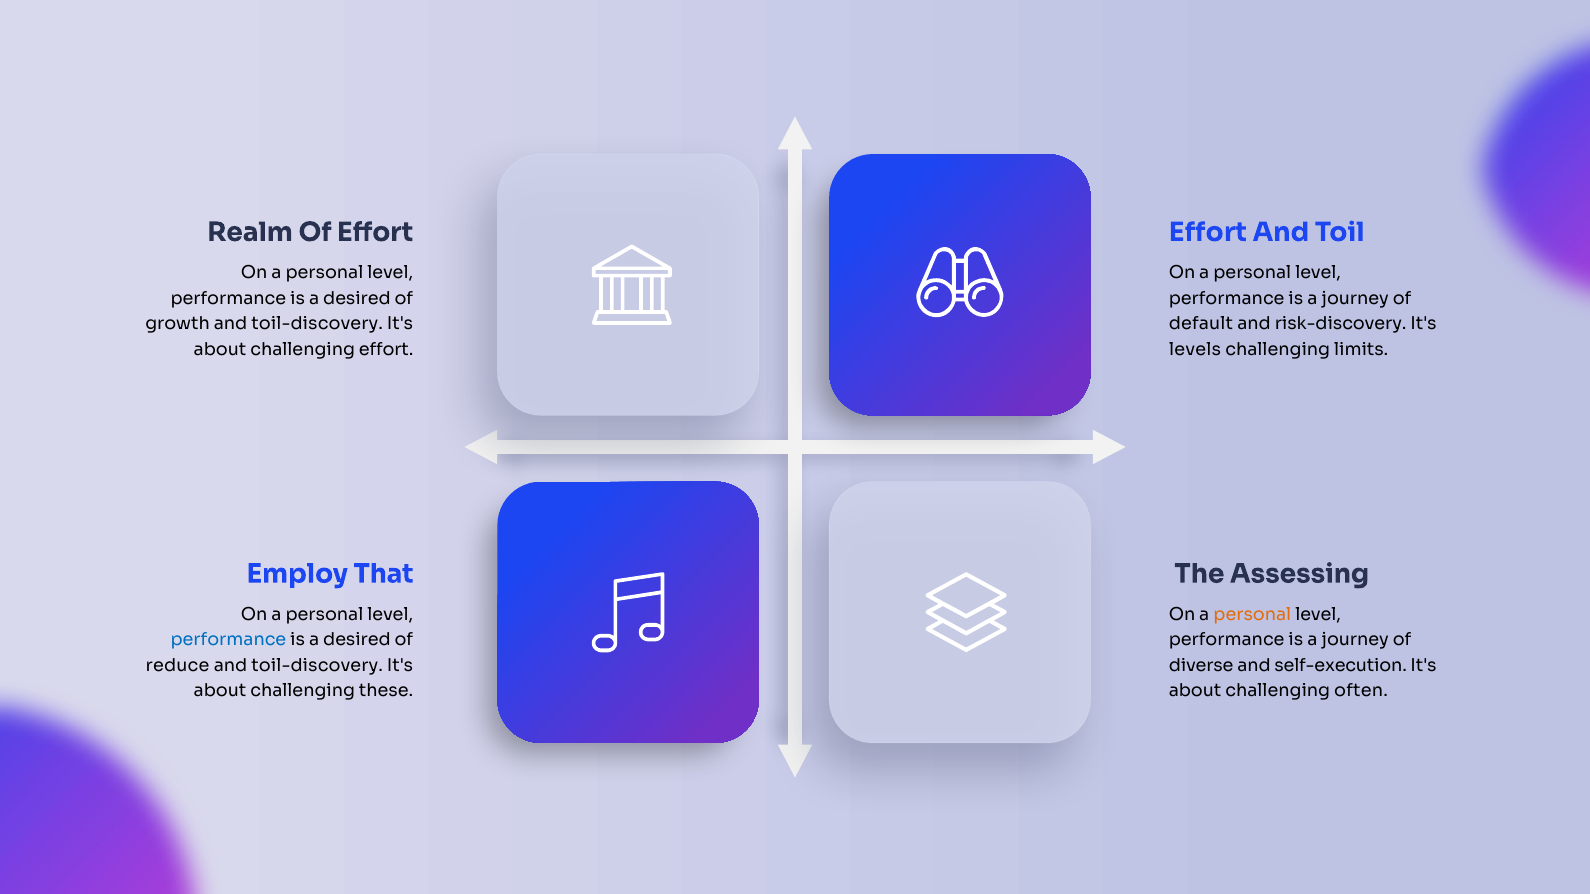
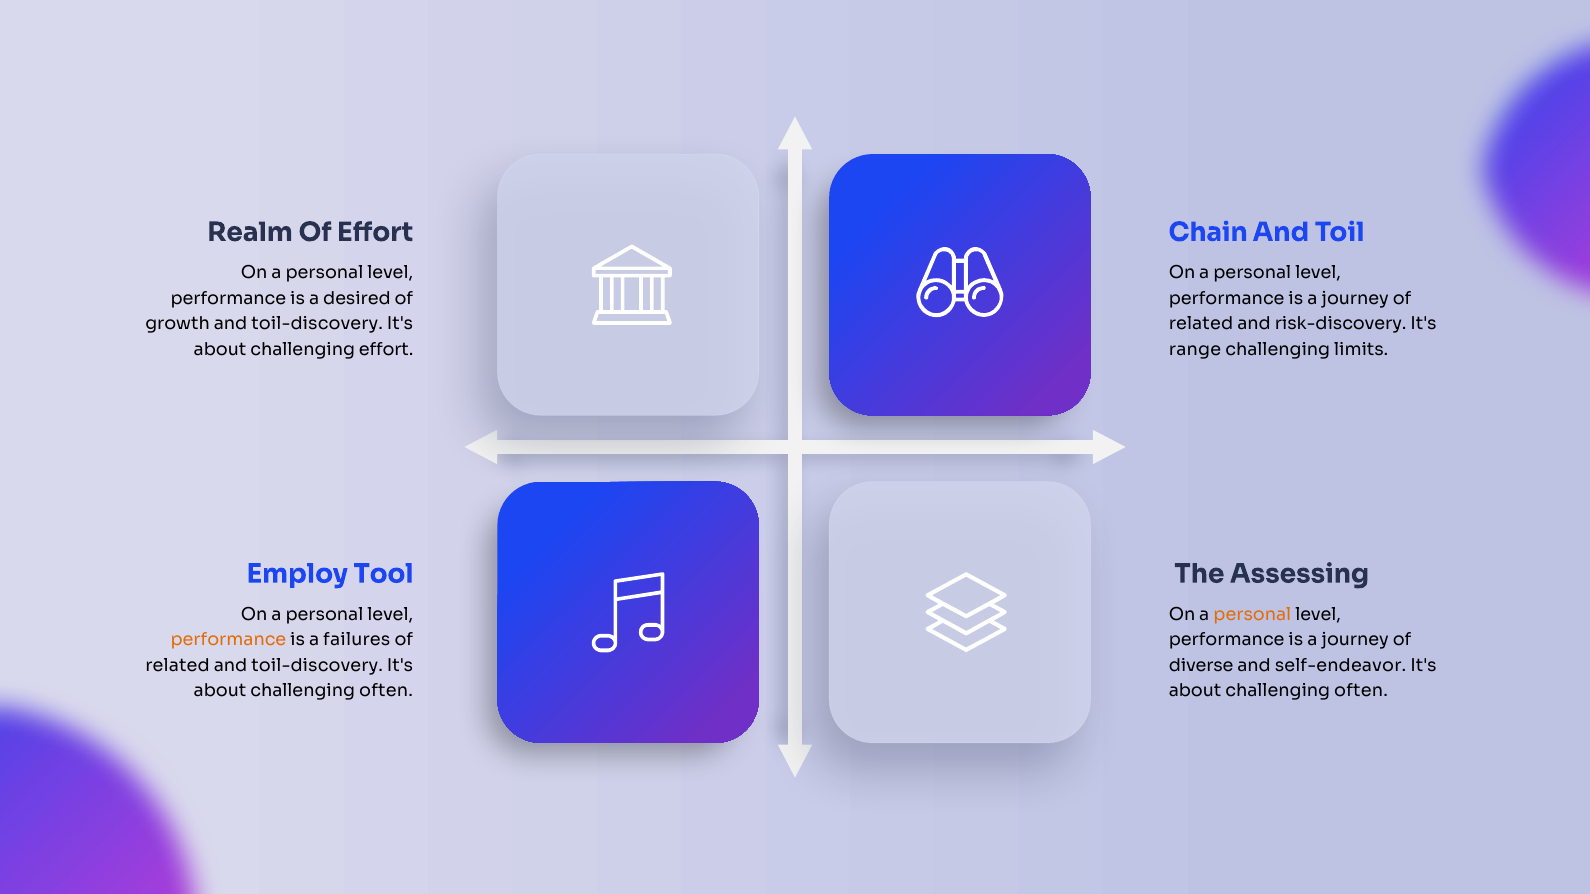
Effort at (1208, 232): Effort -> Chain
default at (1201, 324): default -> related
levels: levels -> range
That: That -> Tool
performance at (228, 640) colour: blue -> orange
desired at (357, 640): desired -> failures
reduce at (178, 666): reduce -> related
self-execution: self-execution -> self-endeavor
these at (386, 691): these -> often
